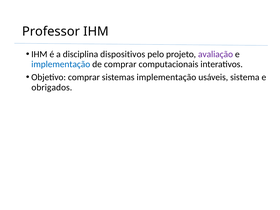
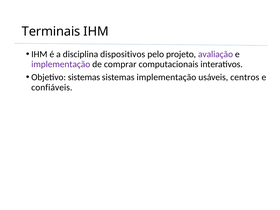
Professor: Professor -> Terminais
implementação at (61, 64) colour: blue -> purple
Objetivo comprar: comprar -> sistemas
sistema: sistema -> centros
obrigados: obrigados -> confiáveis
